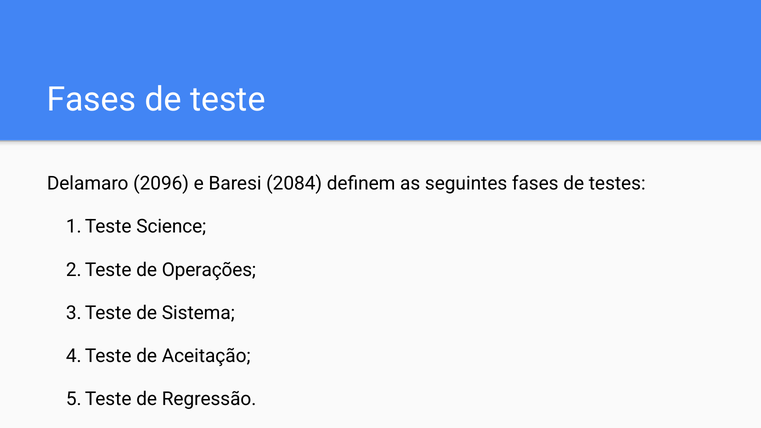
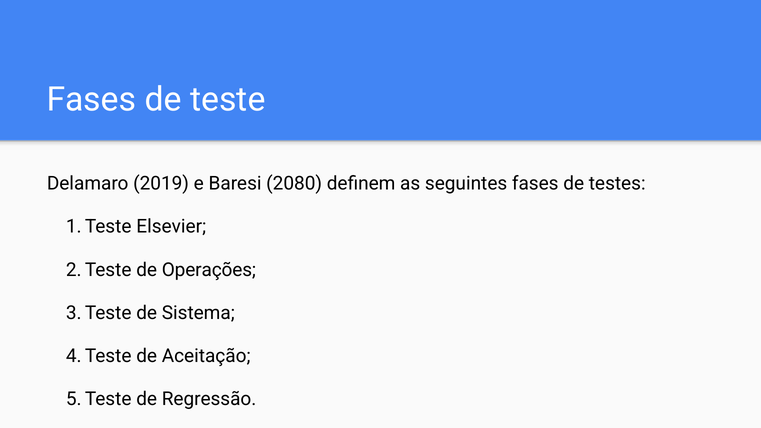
2096: 2096 -> 2019
2084: 2084 -> 2080
Science: Science -> Elsevier
